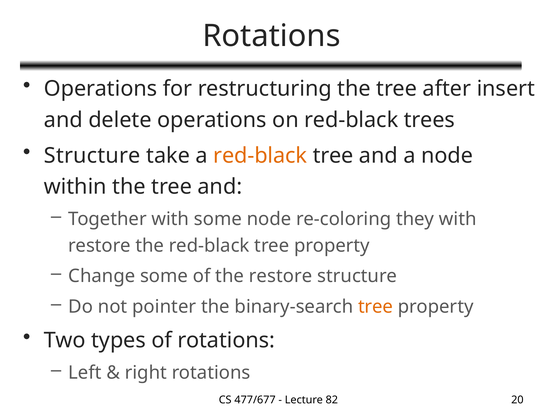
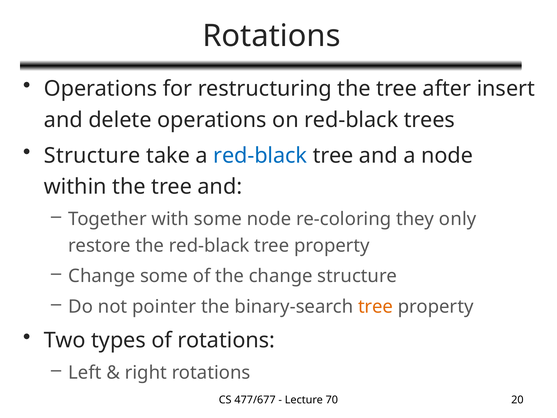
red-black at (260, 155) colour: orange -> blue
they with: with -> only
the restore: restore -> change
82: 82 -> 70
